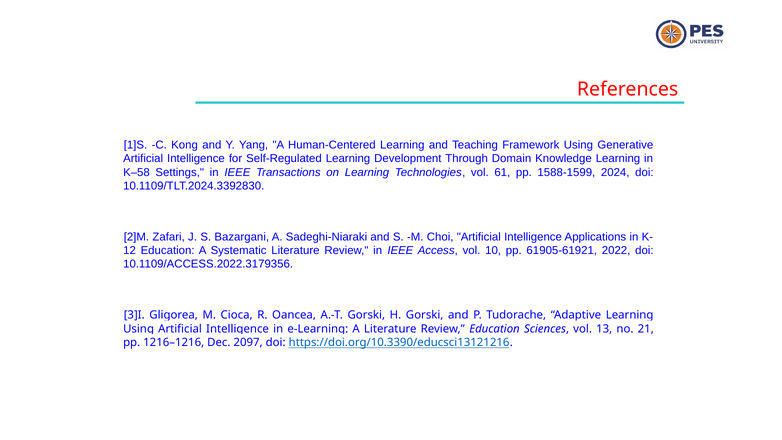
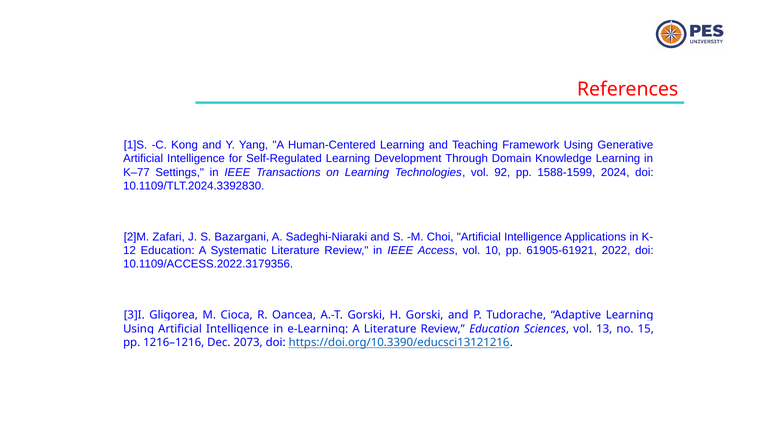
K–58: K–58 -> K–77
61: 61 -> 92
21: 21 -> 15
2097: 2097 -> 2073
